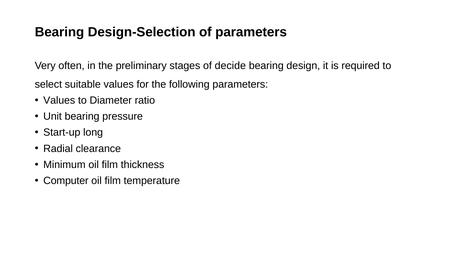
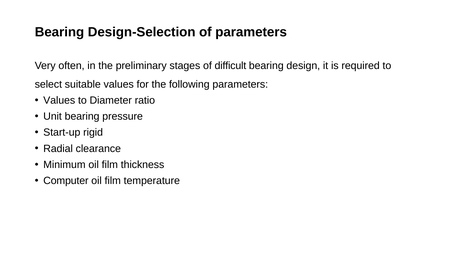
decide: decide -> difficult
long: long -> rigid
